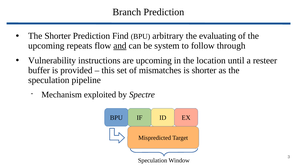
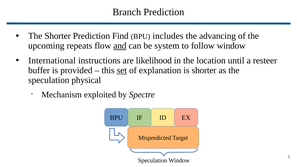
arbitrary: arbitrary -> includes
evaluating: evaluating -> advancing
follow through: through -> window
Vulnerability: Vulnerability -> International
are upcoming: upcoming -> likelihood
set underline: none -> present
mismatches: mismatches -> explanation
pipeline: pipeline -> physical
